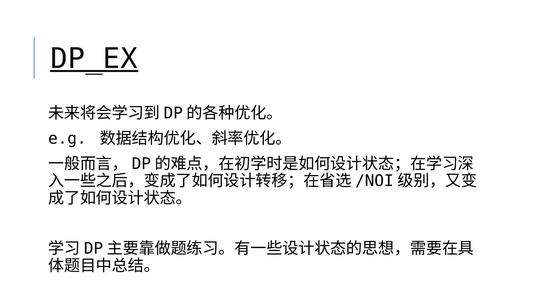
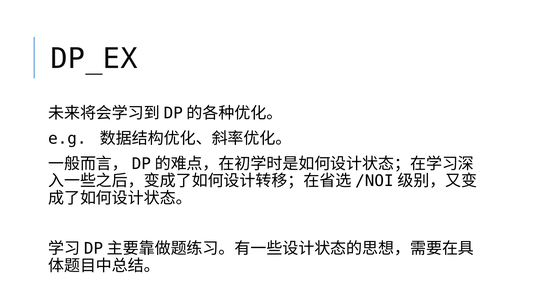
DP_EX underline: present -> none
